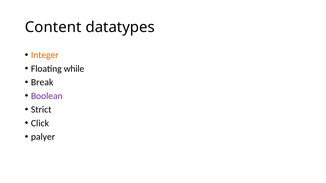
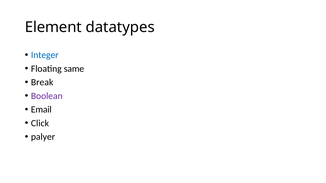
Content: Content -> Element
Integer colour: orange -> blue
while: while -> same
Strict: Strict -> Email
